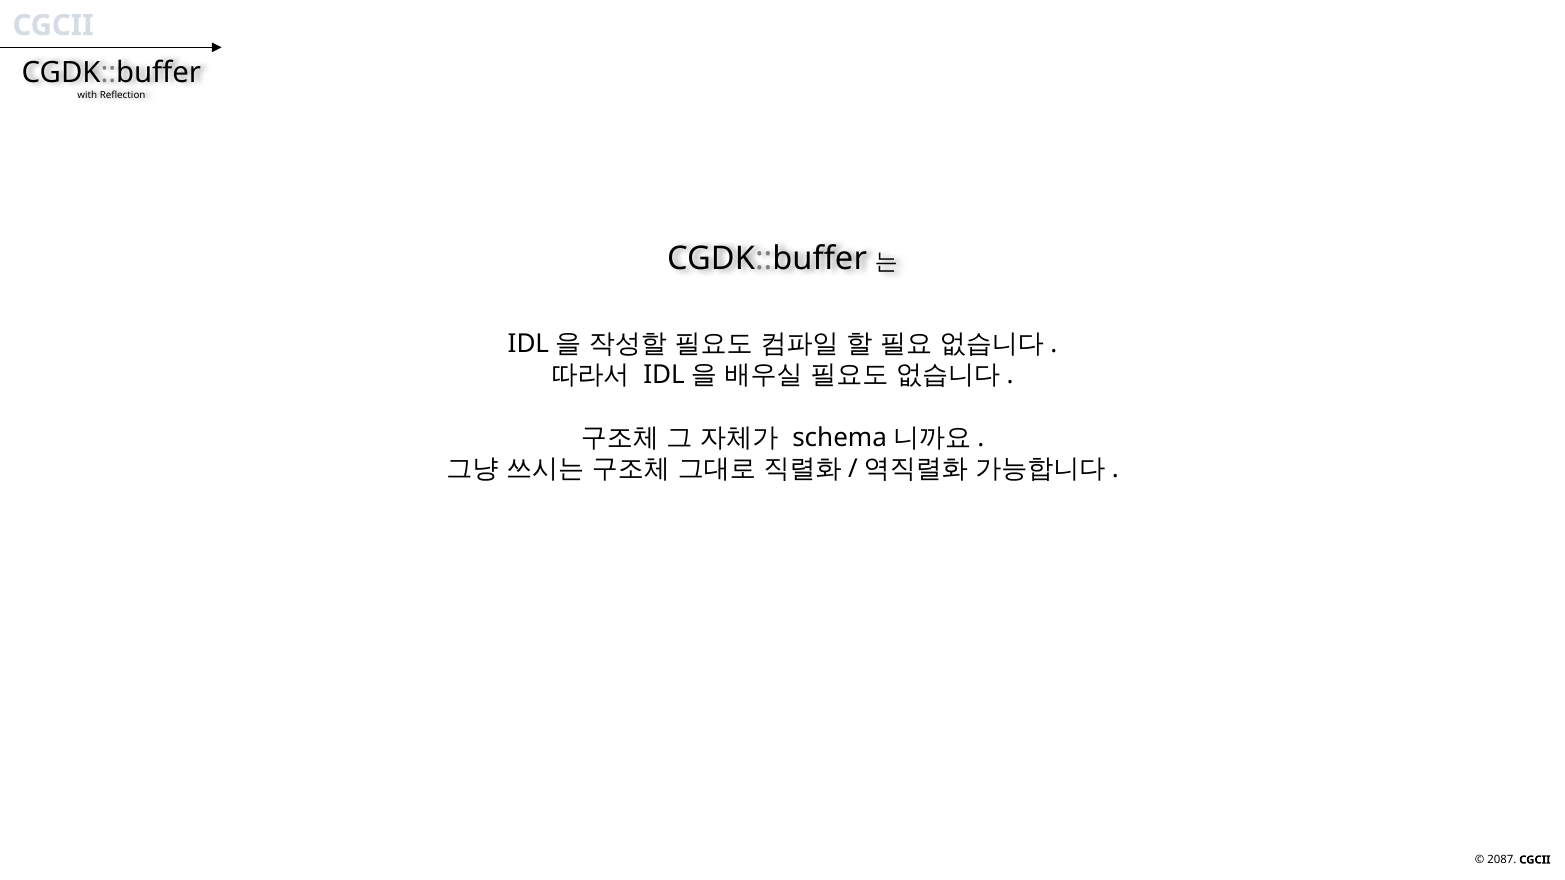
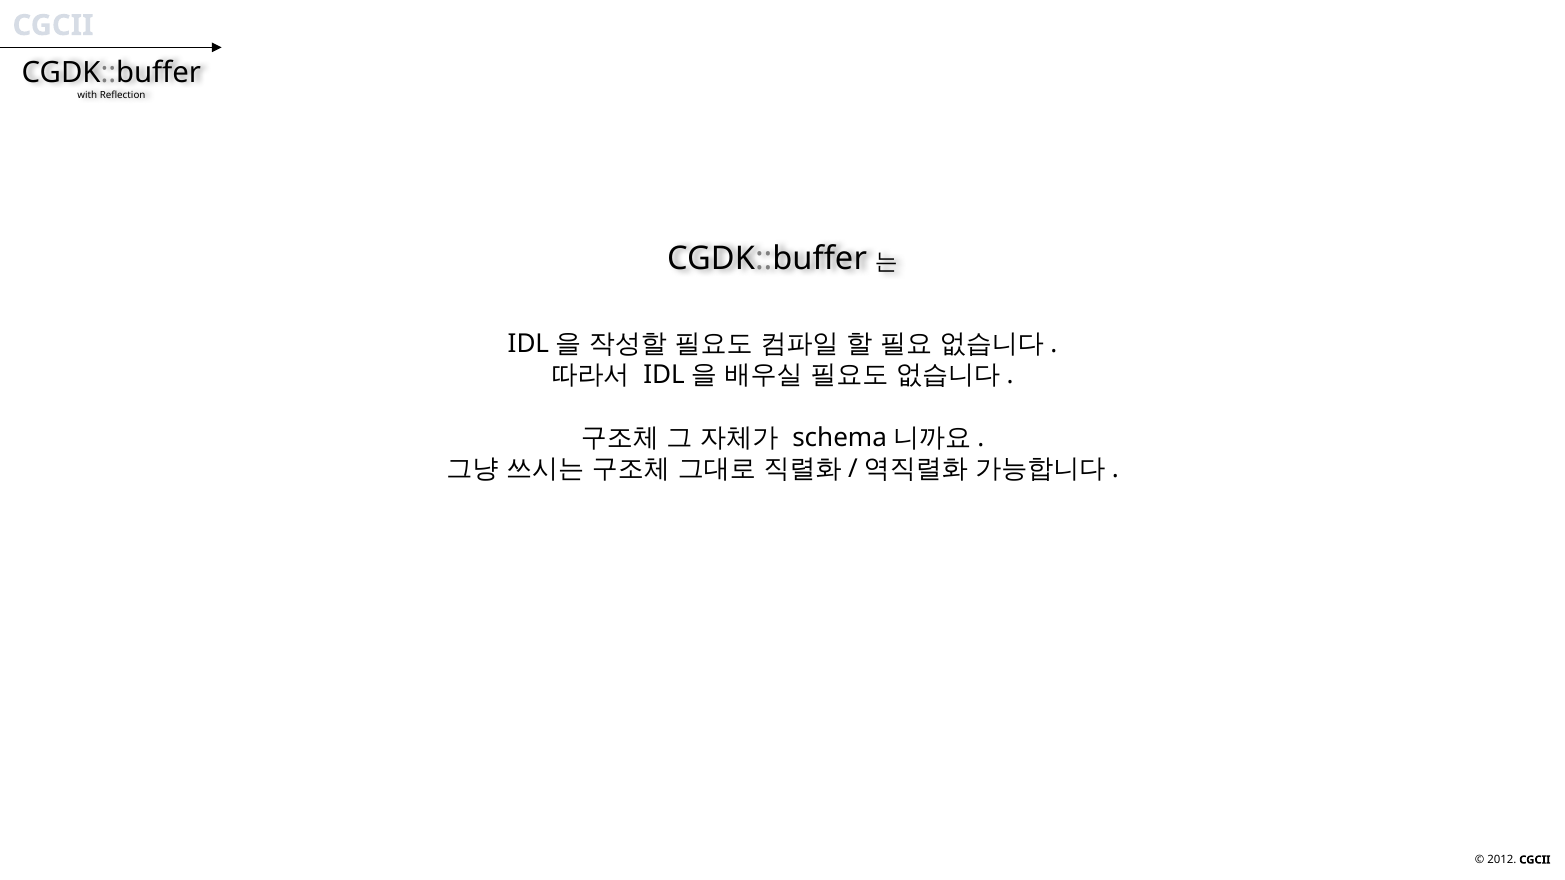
2087: 2087 -> 2012
